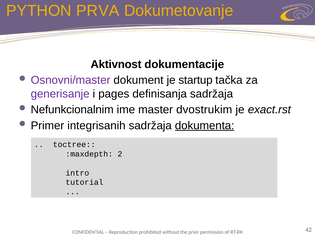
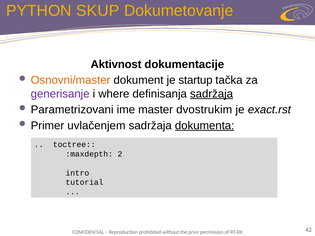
PRVA: PRVA -> SKUP
Osnovni/master colour: purple -> orange
pages: pages -> where
sadržaja at (212, 94) underline: none -> present
Nefunkcionalnim: Nefunkcionalnim -> Parametrizovani
integrisanih: integrisanih -> uvlačenjem
